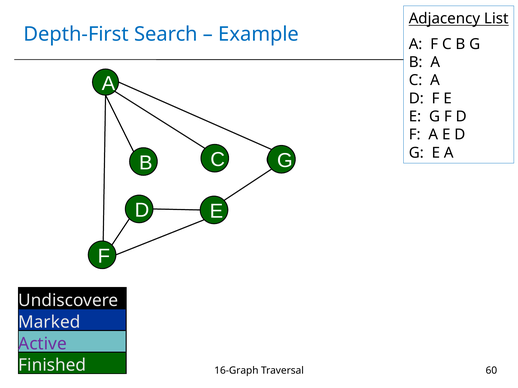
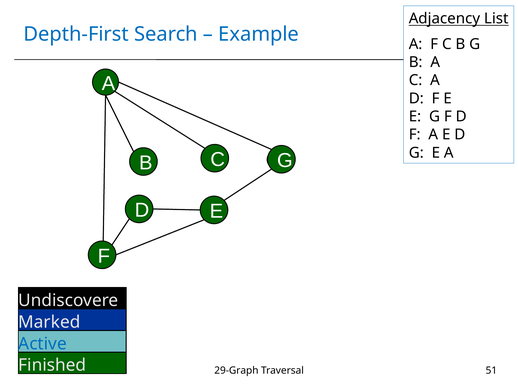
Active colour: purple -> blue
16-Graph: 16-Graph -> 29-Graph
60: 60 -> 51
